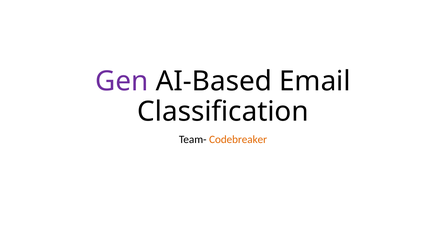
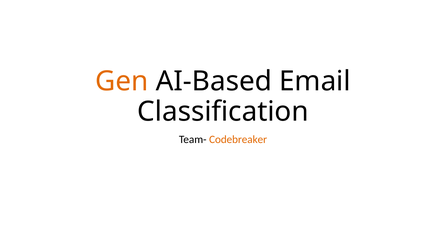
Gen colour: purple -> orange
